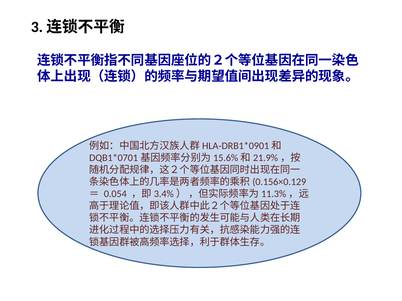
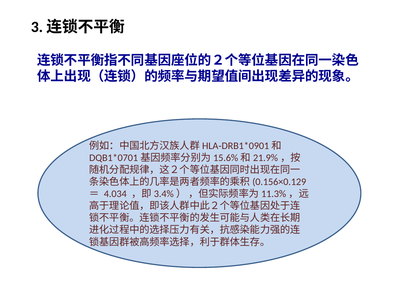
0.054: 0.054 -> 4.034
